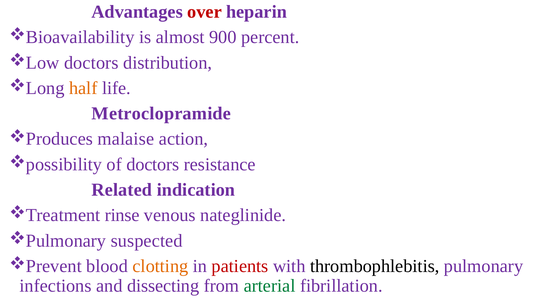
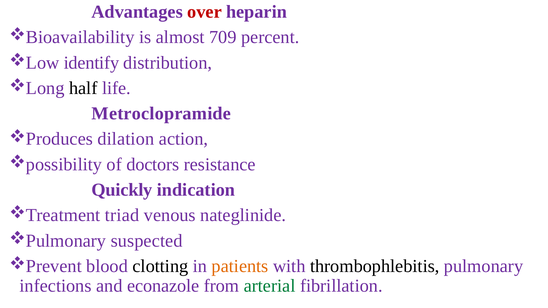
900: 900 -> 709
doctors at (91, 63): doctors -> identify
half colour: orange -> black
malaise: malaise -> dilation
Related: Related -> Quickly
rinse: rinse -> triad
clotting colour: orange -> black
patients colour: red -> orange
dissecting: dissecting -> econazole
